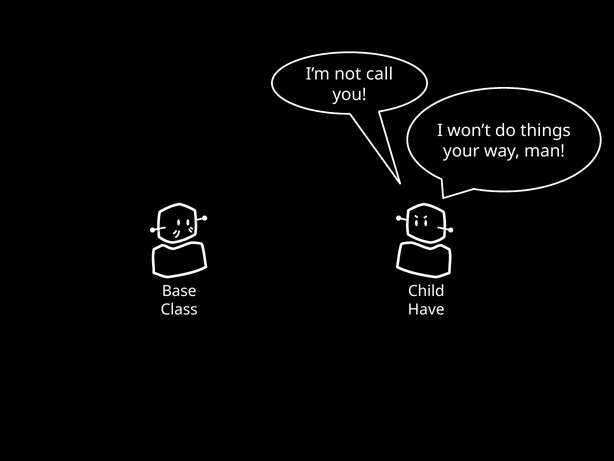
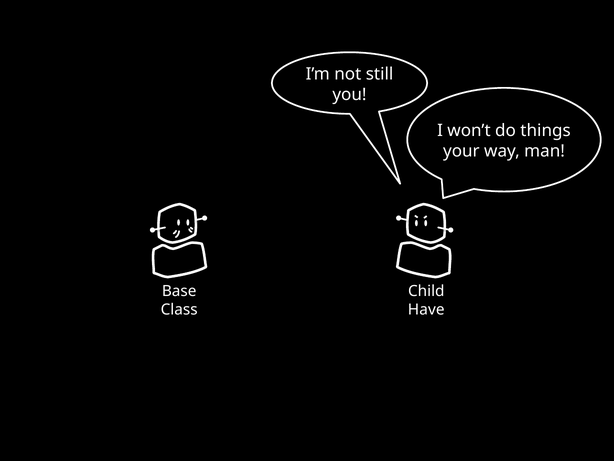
call: call -> still
